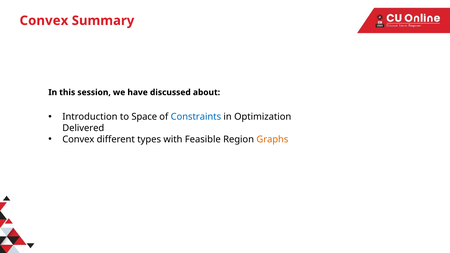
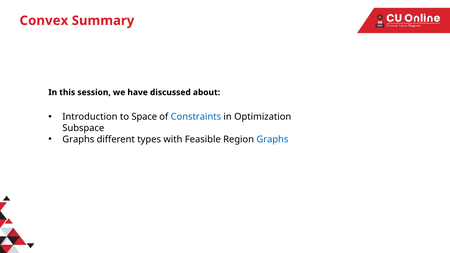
Delivered: Delivered -> Subspace
Convex at (78, 139): Convex -> Graphs
Graphs at (272, 139) colour: orange -> blue
